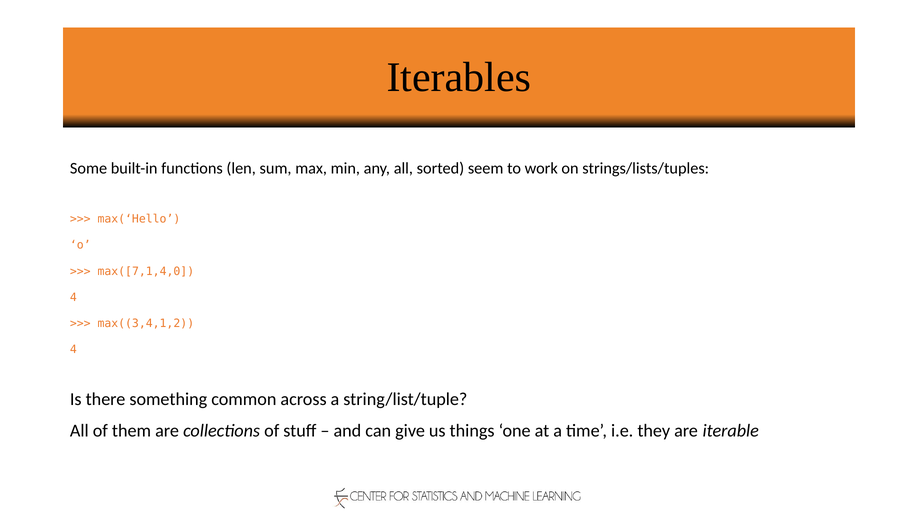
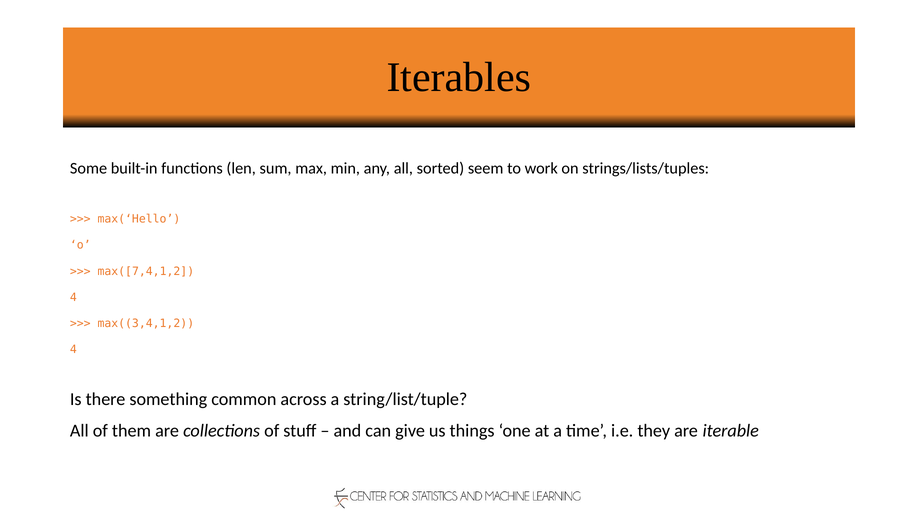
max([7,1,4,0: max([7,1,4,0 -> max([7,4,1,2
